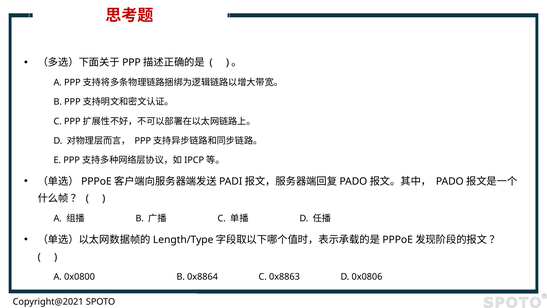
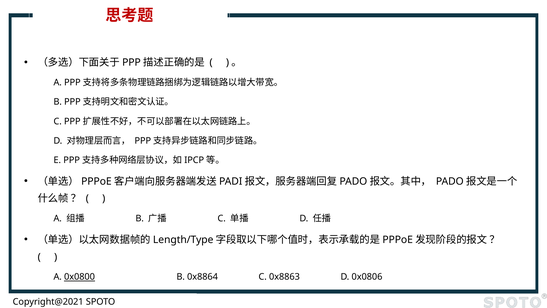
0x0800 underline: none -> present
